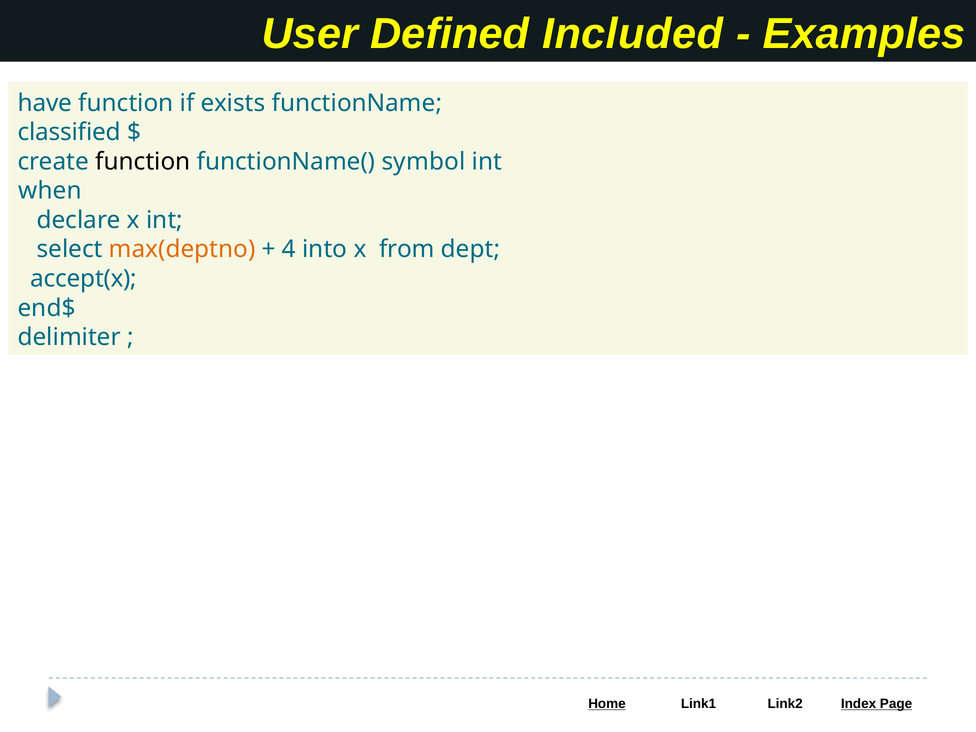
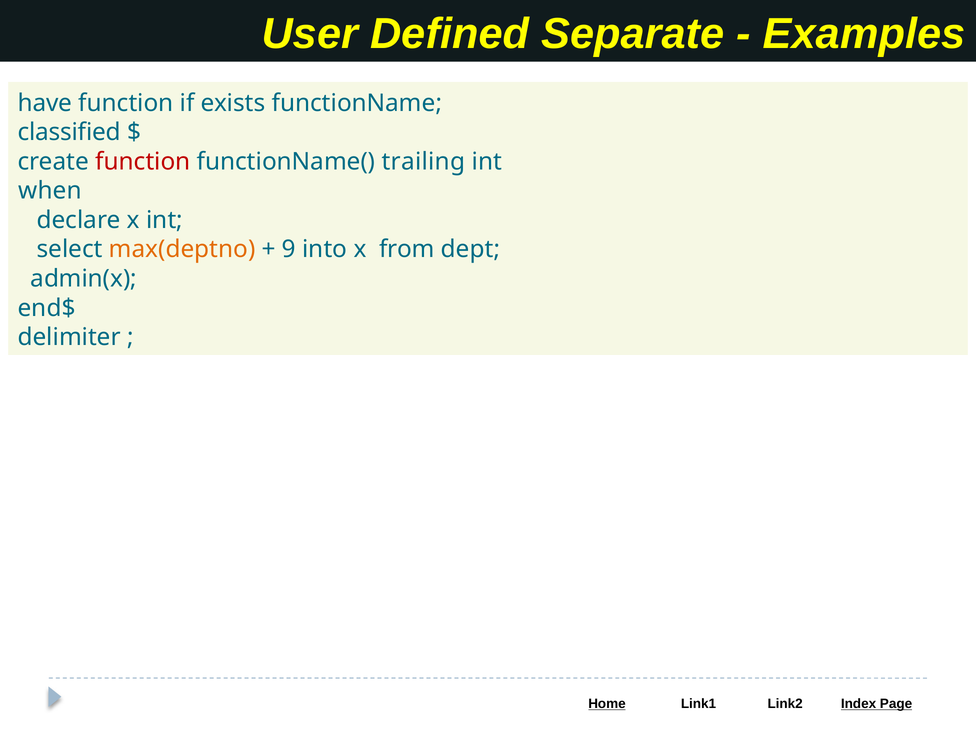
Included: Included -> Separate
function at (143, 162) colour: black -> red
symbol: symbol -> trailing
4: 4 -> 9
accept(x: accept(x -> admin(x
